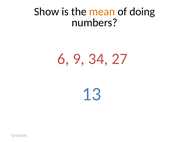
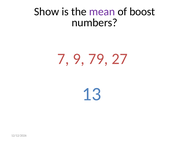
mean colour: orange -> purple
doing: doing -> boost
6: 6 -> 7
34: 34 -> 79
